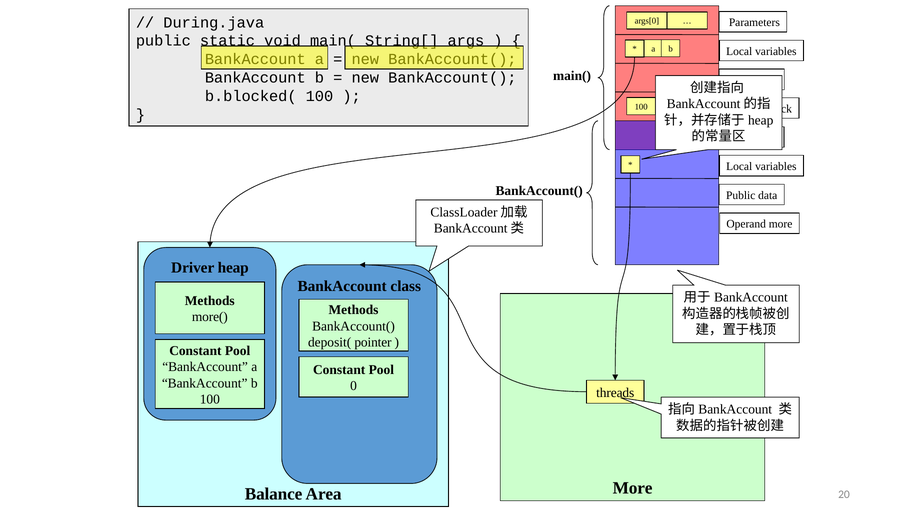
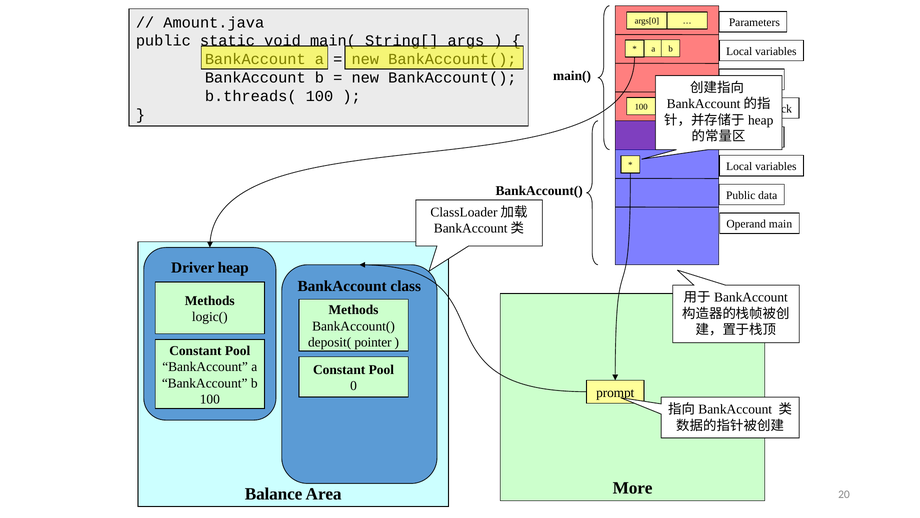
During.java: During.java -> Amount.java
b.blocked(: b.blocked( -> b.threads(
Operand more: more -> main
more(: more( -> logic(
threads: threads -> prompt
